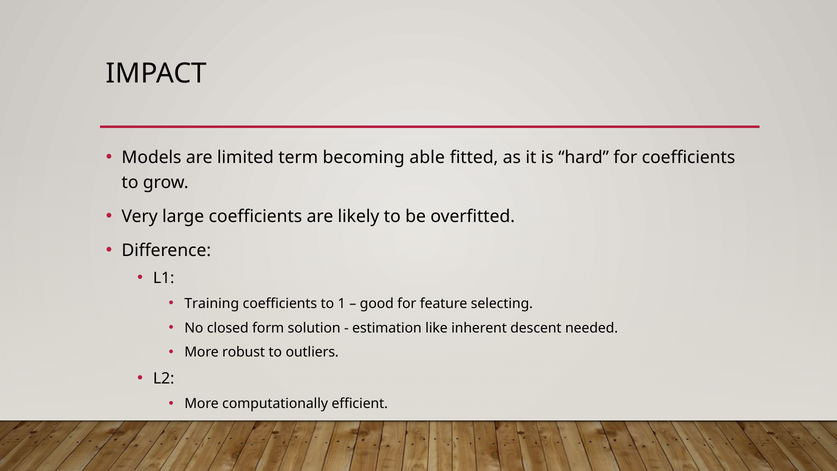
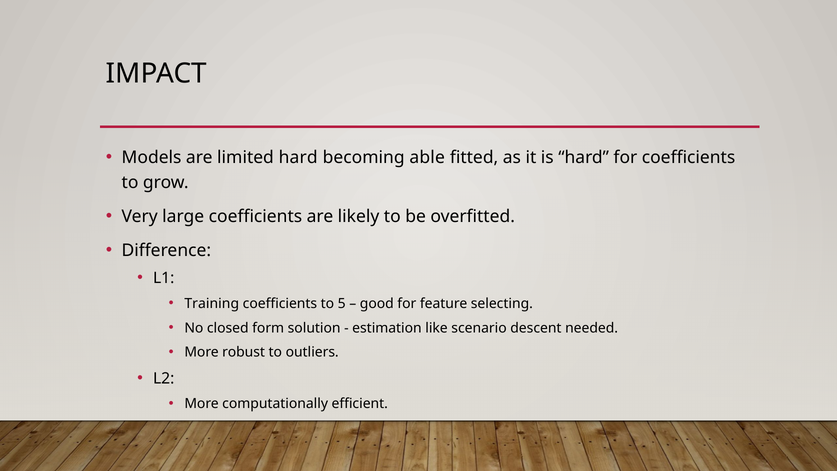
limited term: term -> hard
1: 1 -> 5
inherent: inherent -> scenario
